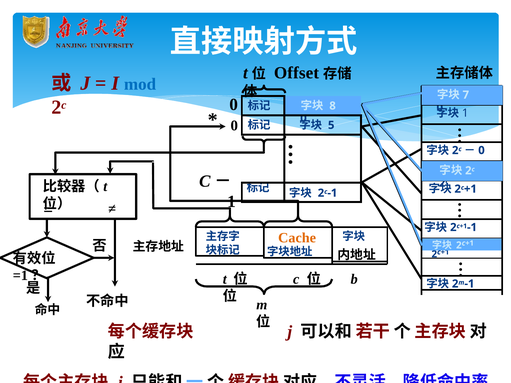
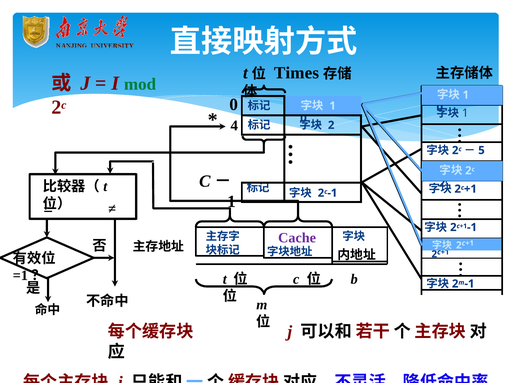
Offset: Offset -> Times
mod colour: blue -> green
7 at (466, 95): 7 -> 1
8 at (333, 106): 8 -> 1
0 at (234, 126): 0 -> 4
5 at (331, 125): 5 -> 2
0 at (481, 150): 0 -> 5
Cache colour: orange -> purple
